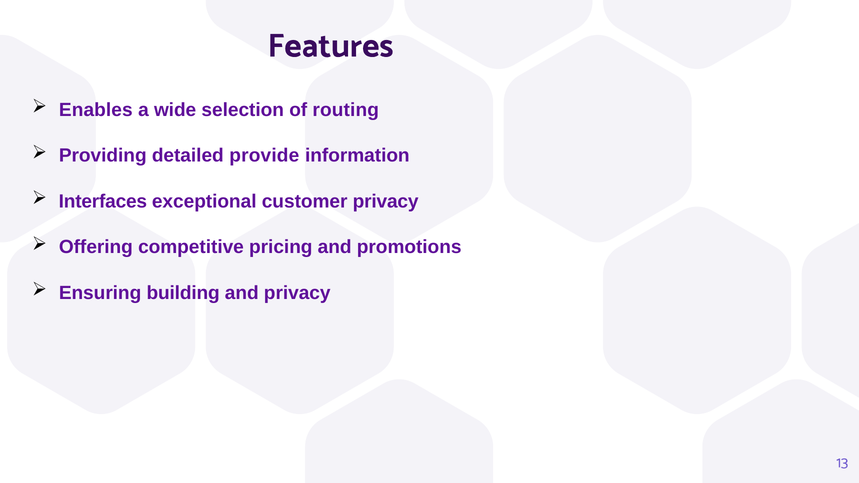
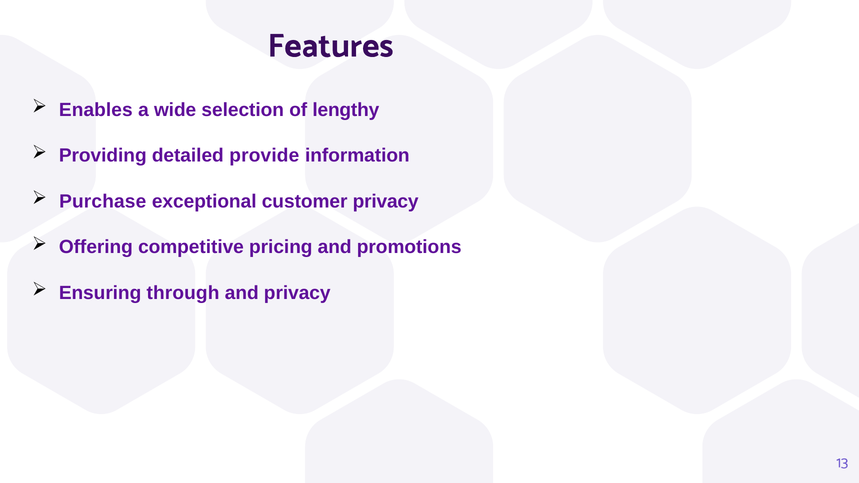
routing: routing -> lengthy
Interfaces: Interfaces -> Purchase
building: building -> through
